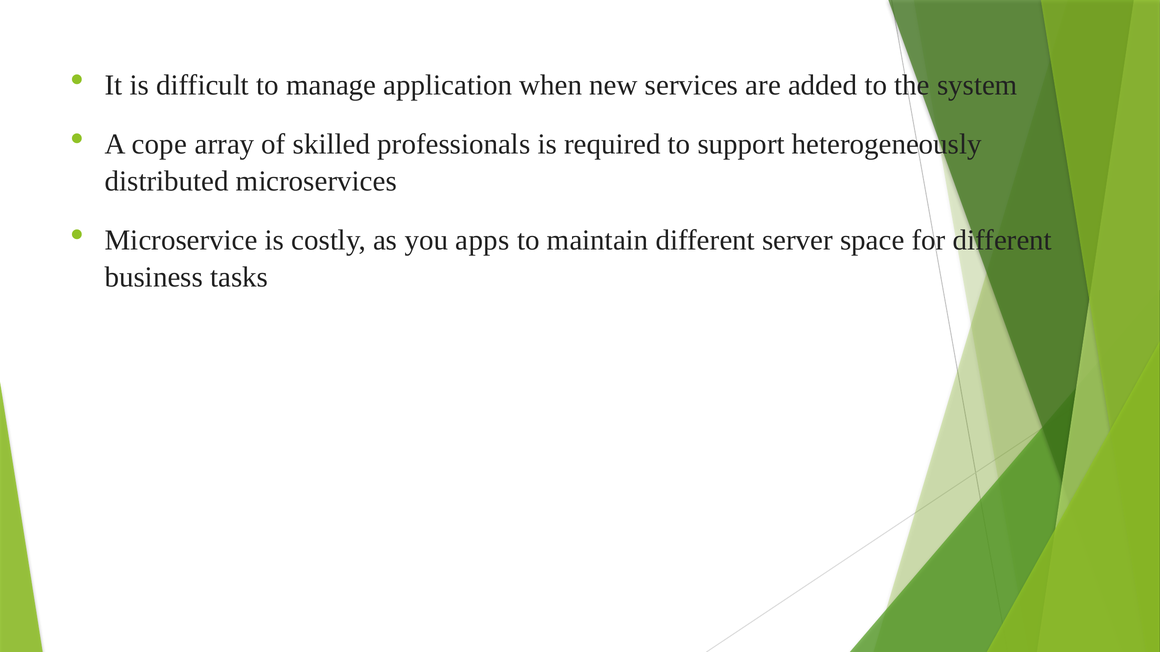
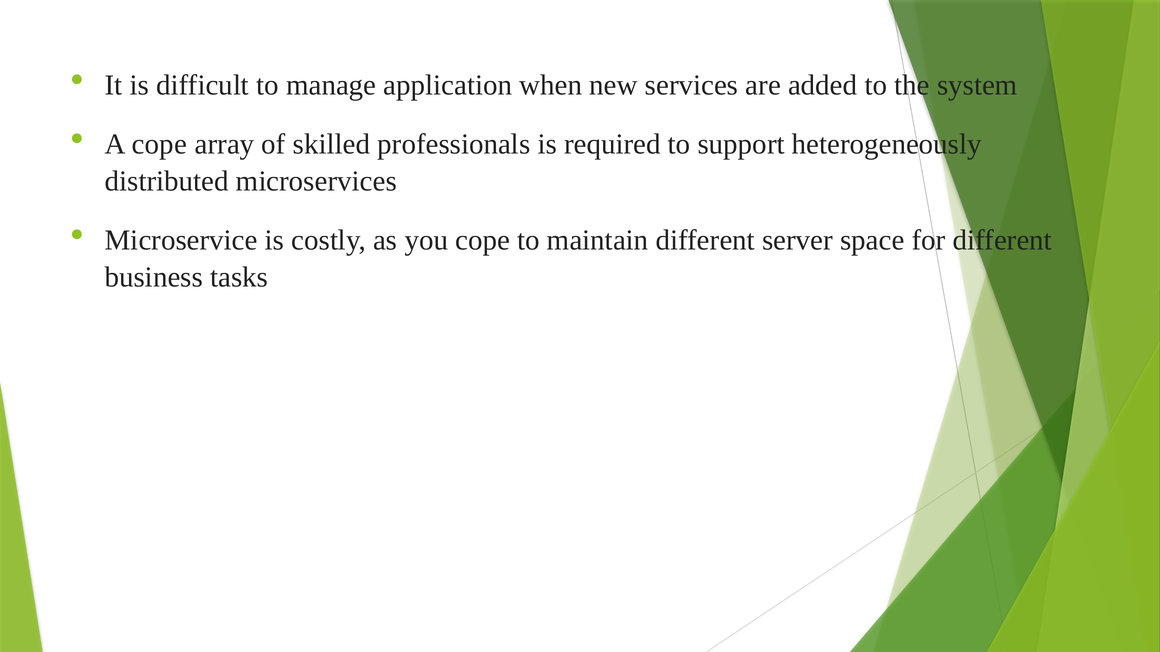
you apps: apps -> cope
